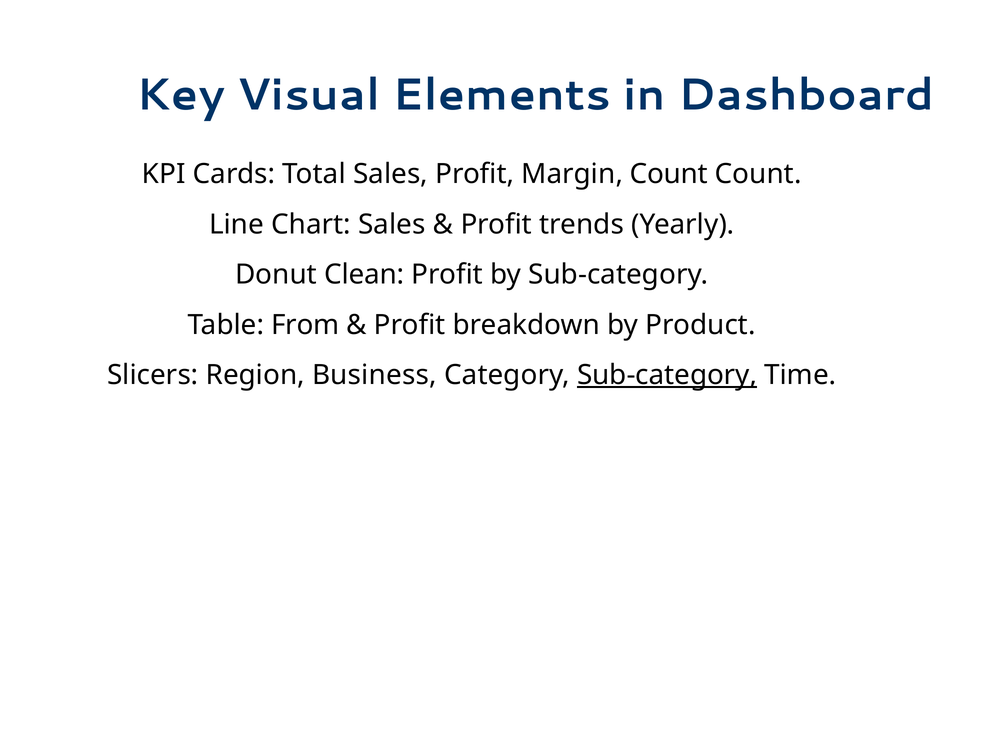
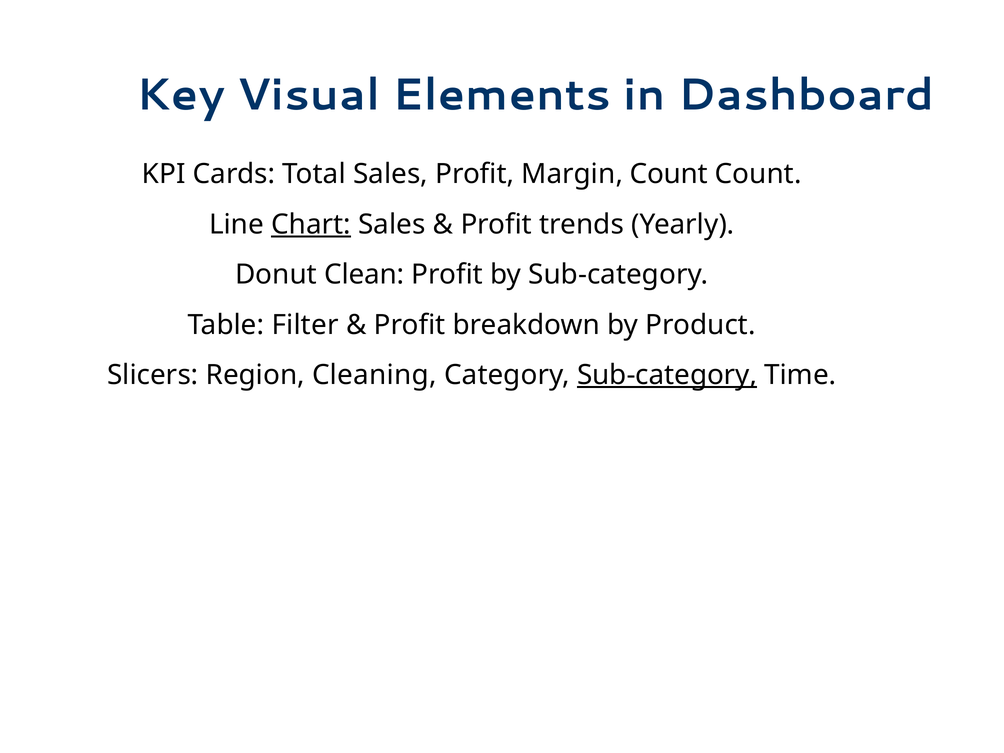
Chart underline: none -> present
From: From -> Filter
Business: Business -> Cleaning
